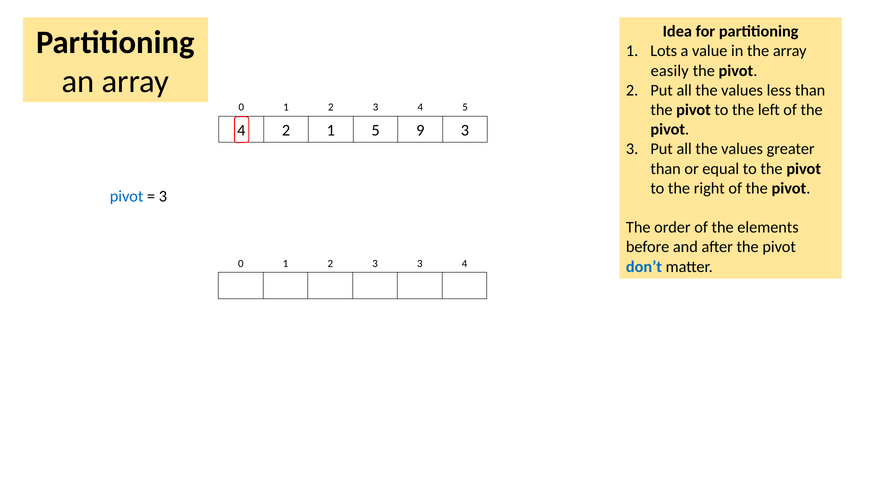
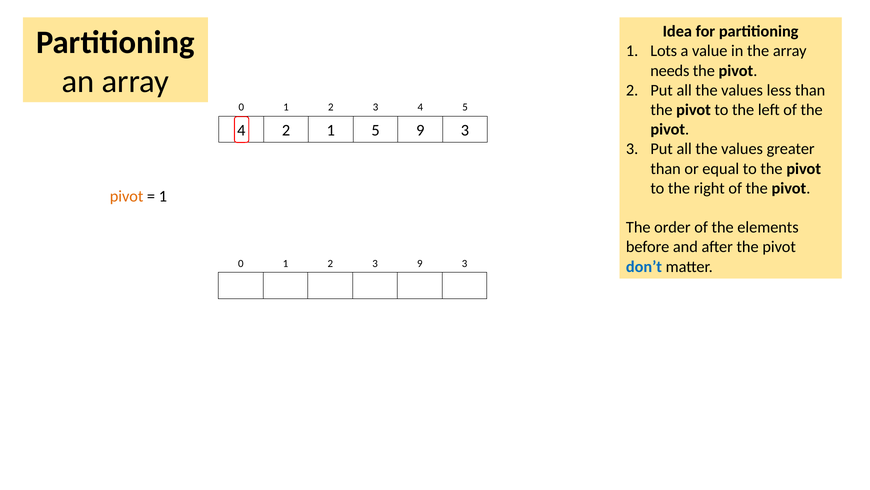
easily: easily -> needs
pivot at (127, 196) colour: blue -> orange
3 at (163, 196): 3 -> 1
3 at (420, 263): 3 -> 9
0 1 2 4: 4 -> 3
